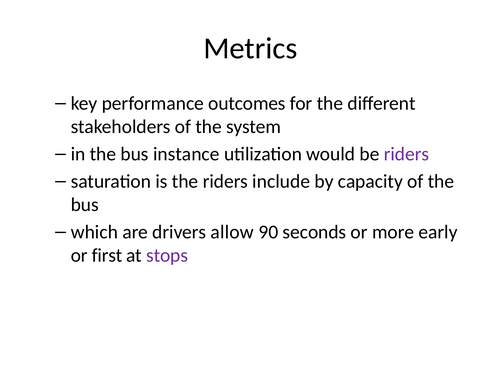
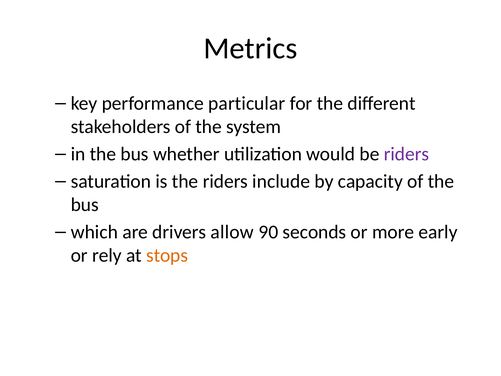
outcomes: outcomes -> particular
instance: instance -> whether
first: first -> rely
stops colour: purple -> orange
